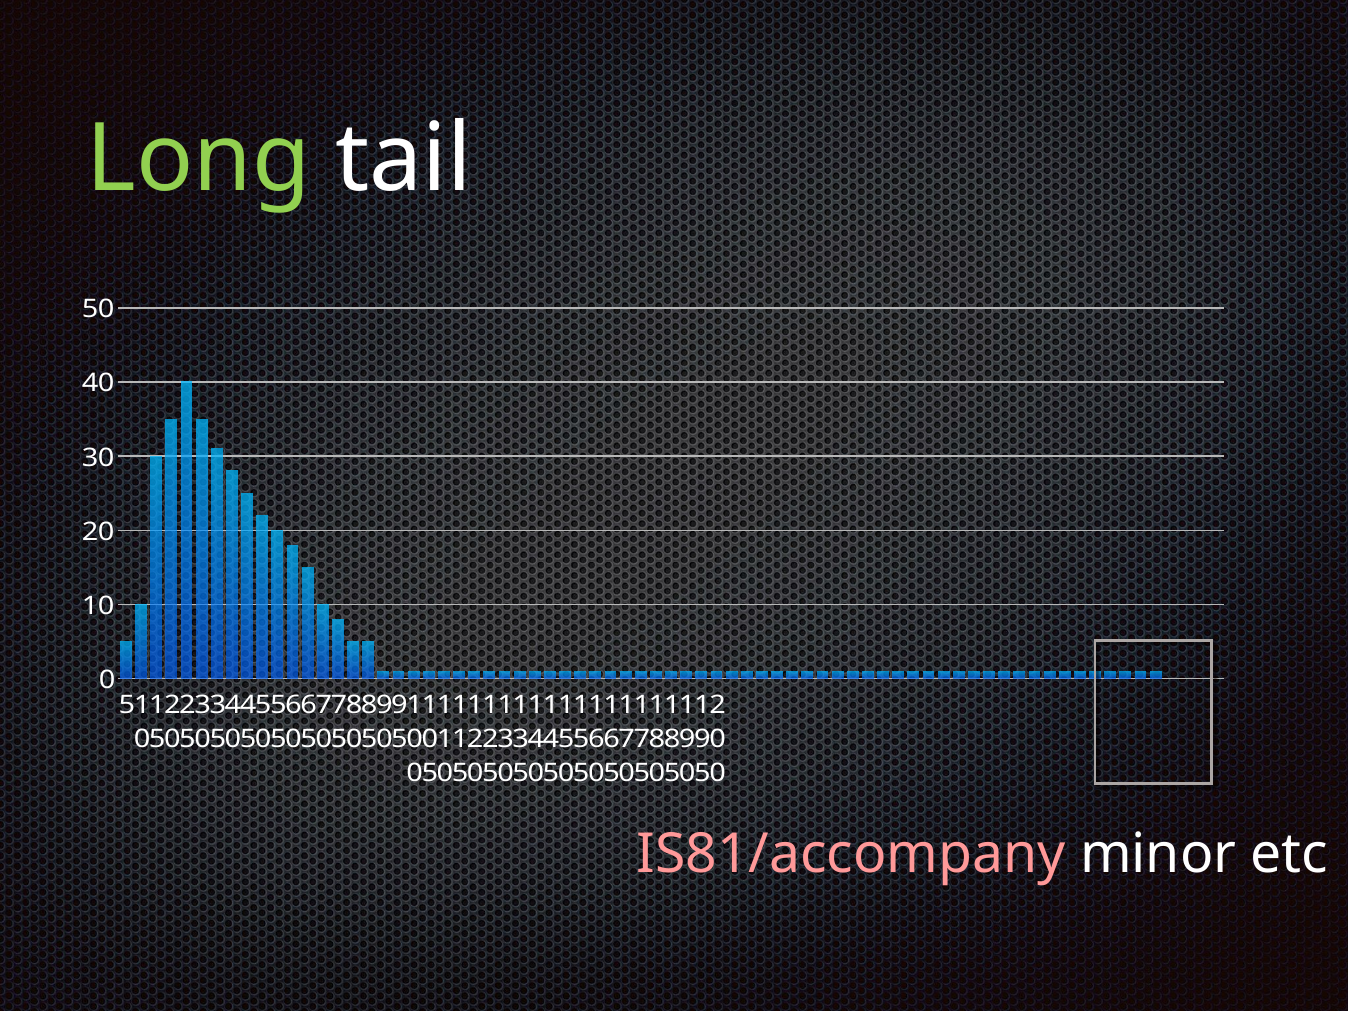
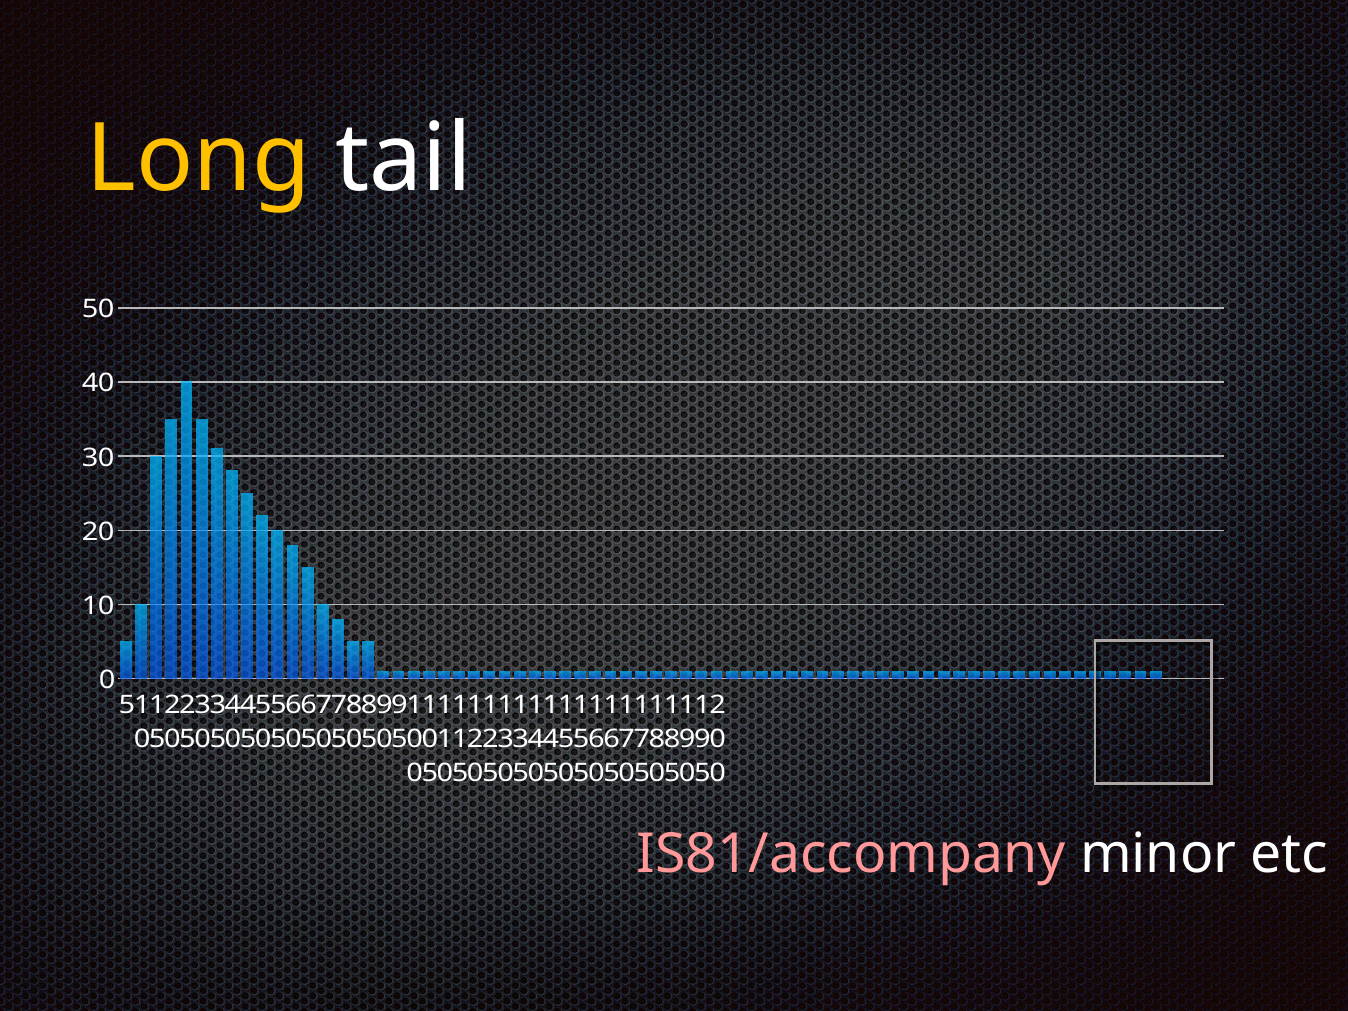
Long colour: light green -> yellow
